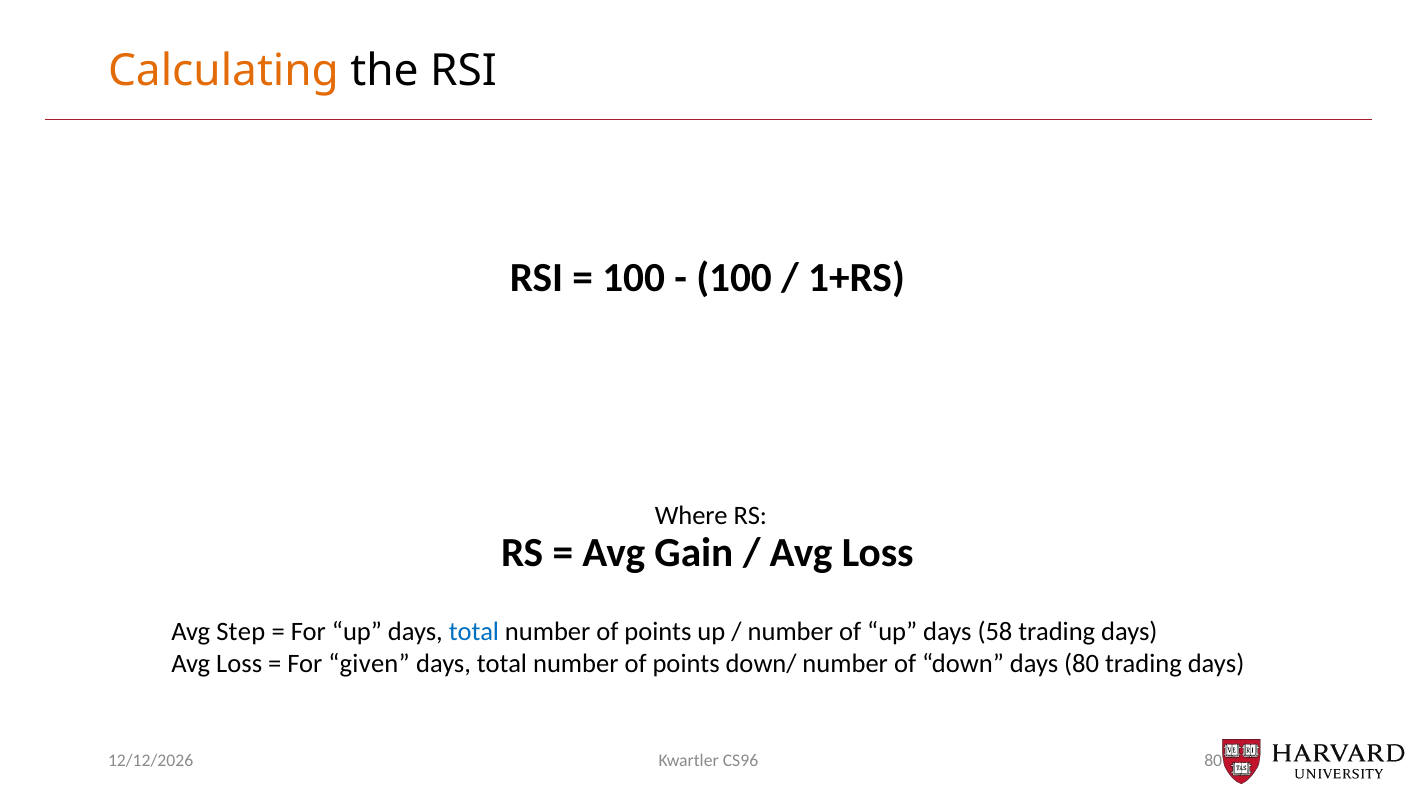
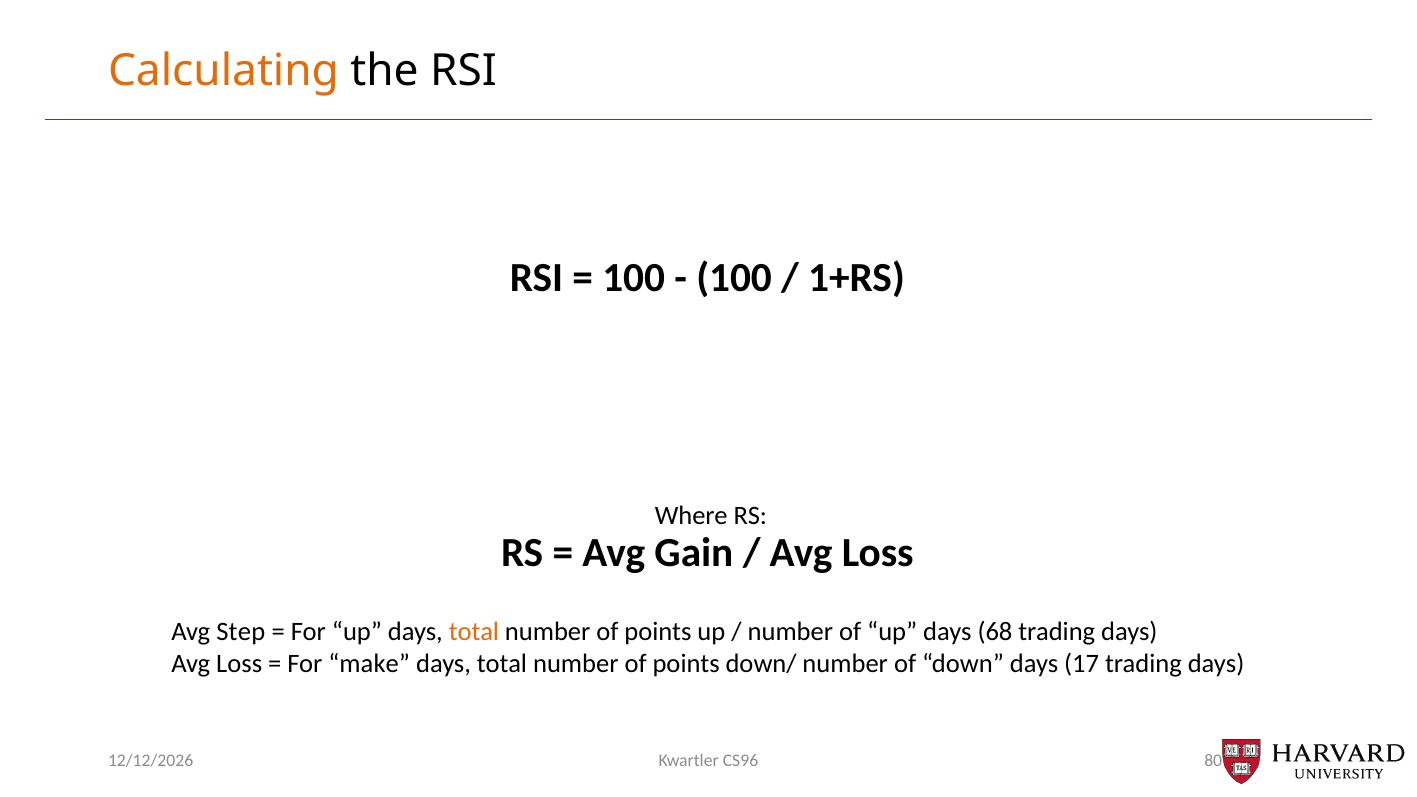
total at (474, 632) colour: blue -> orange
58: 58 -> 68
given: given -> make
days 80: 80 -> 17
